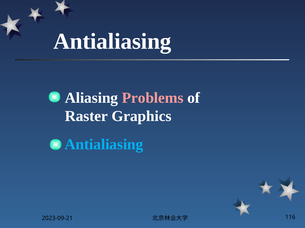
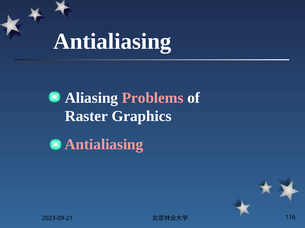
Antialiasing at (104, 145) colour: light blue -> pink
